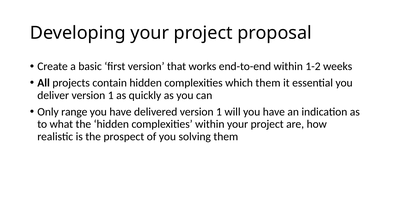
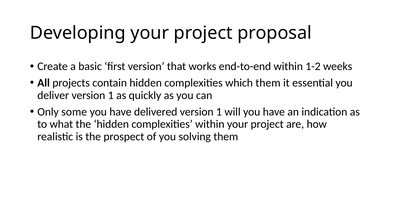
range: range -> some
